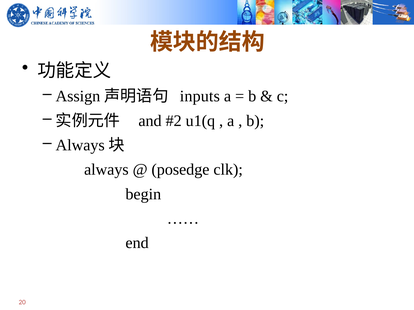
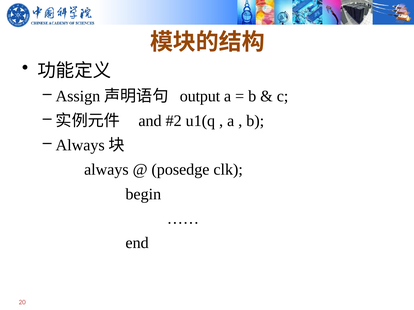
inputs: inputs -> output
